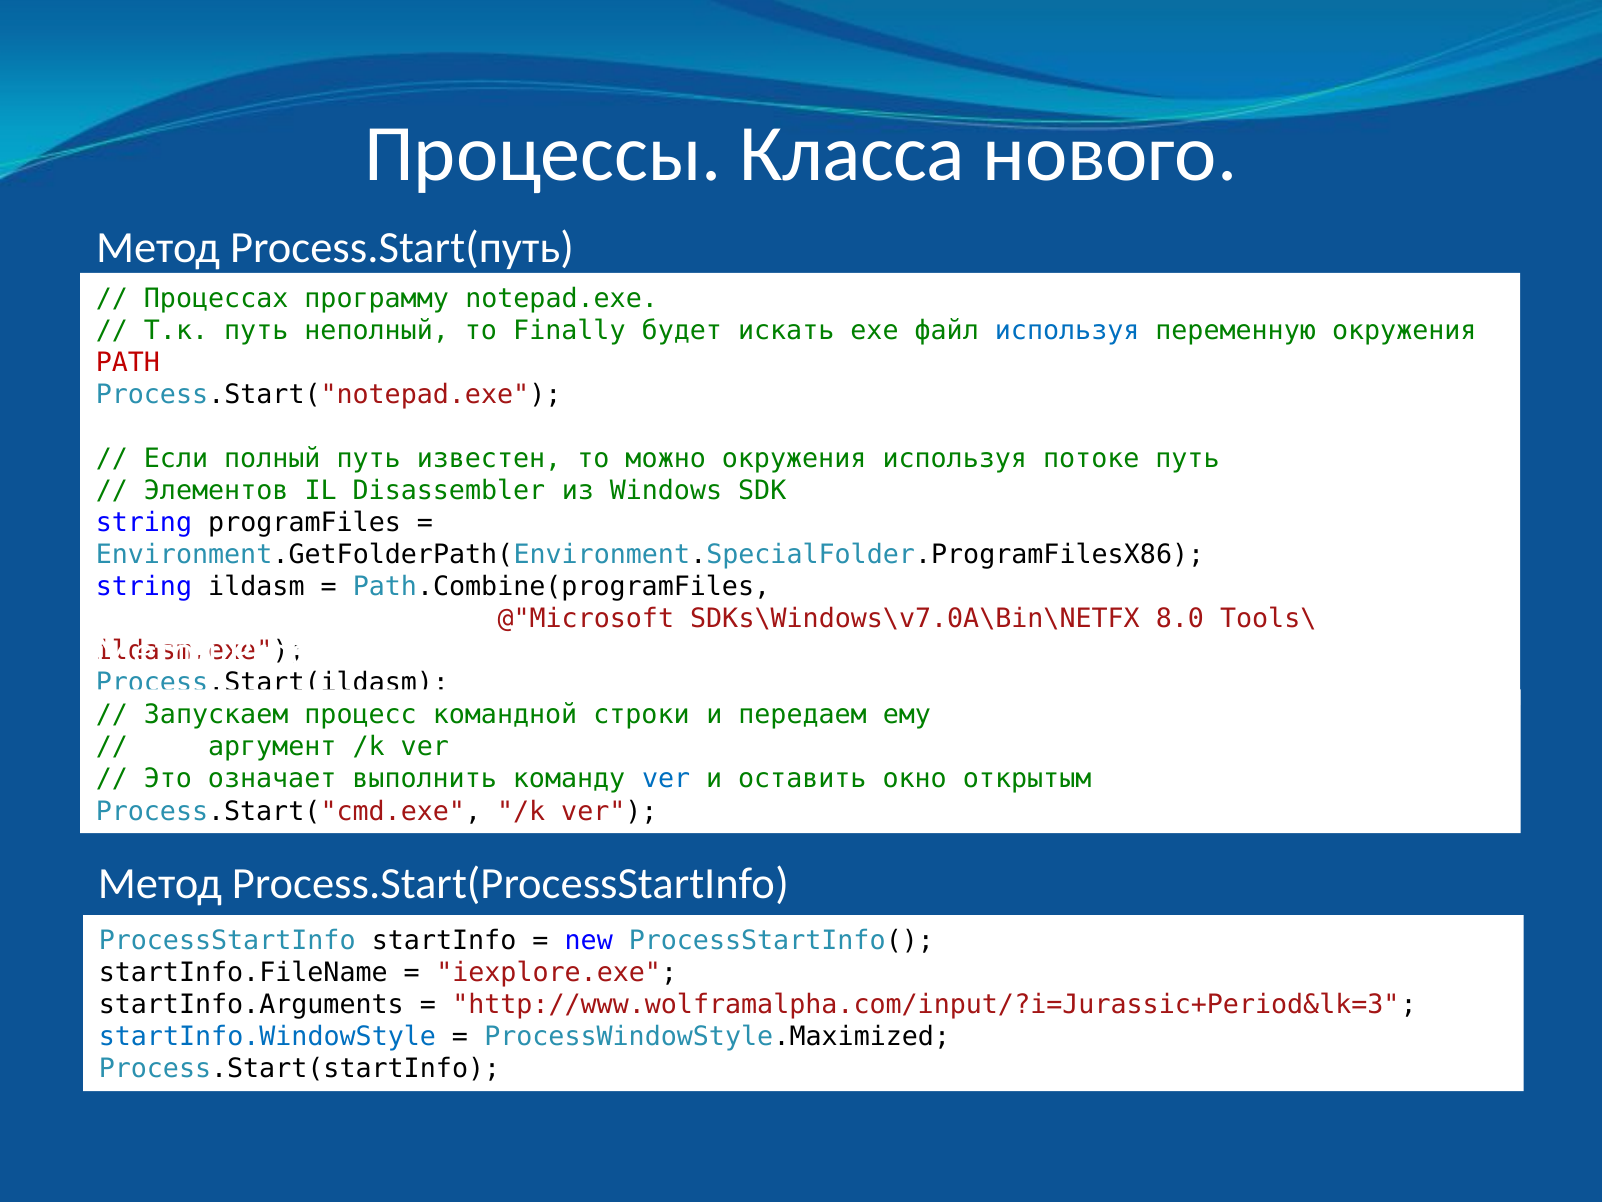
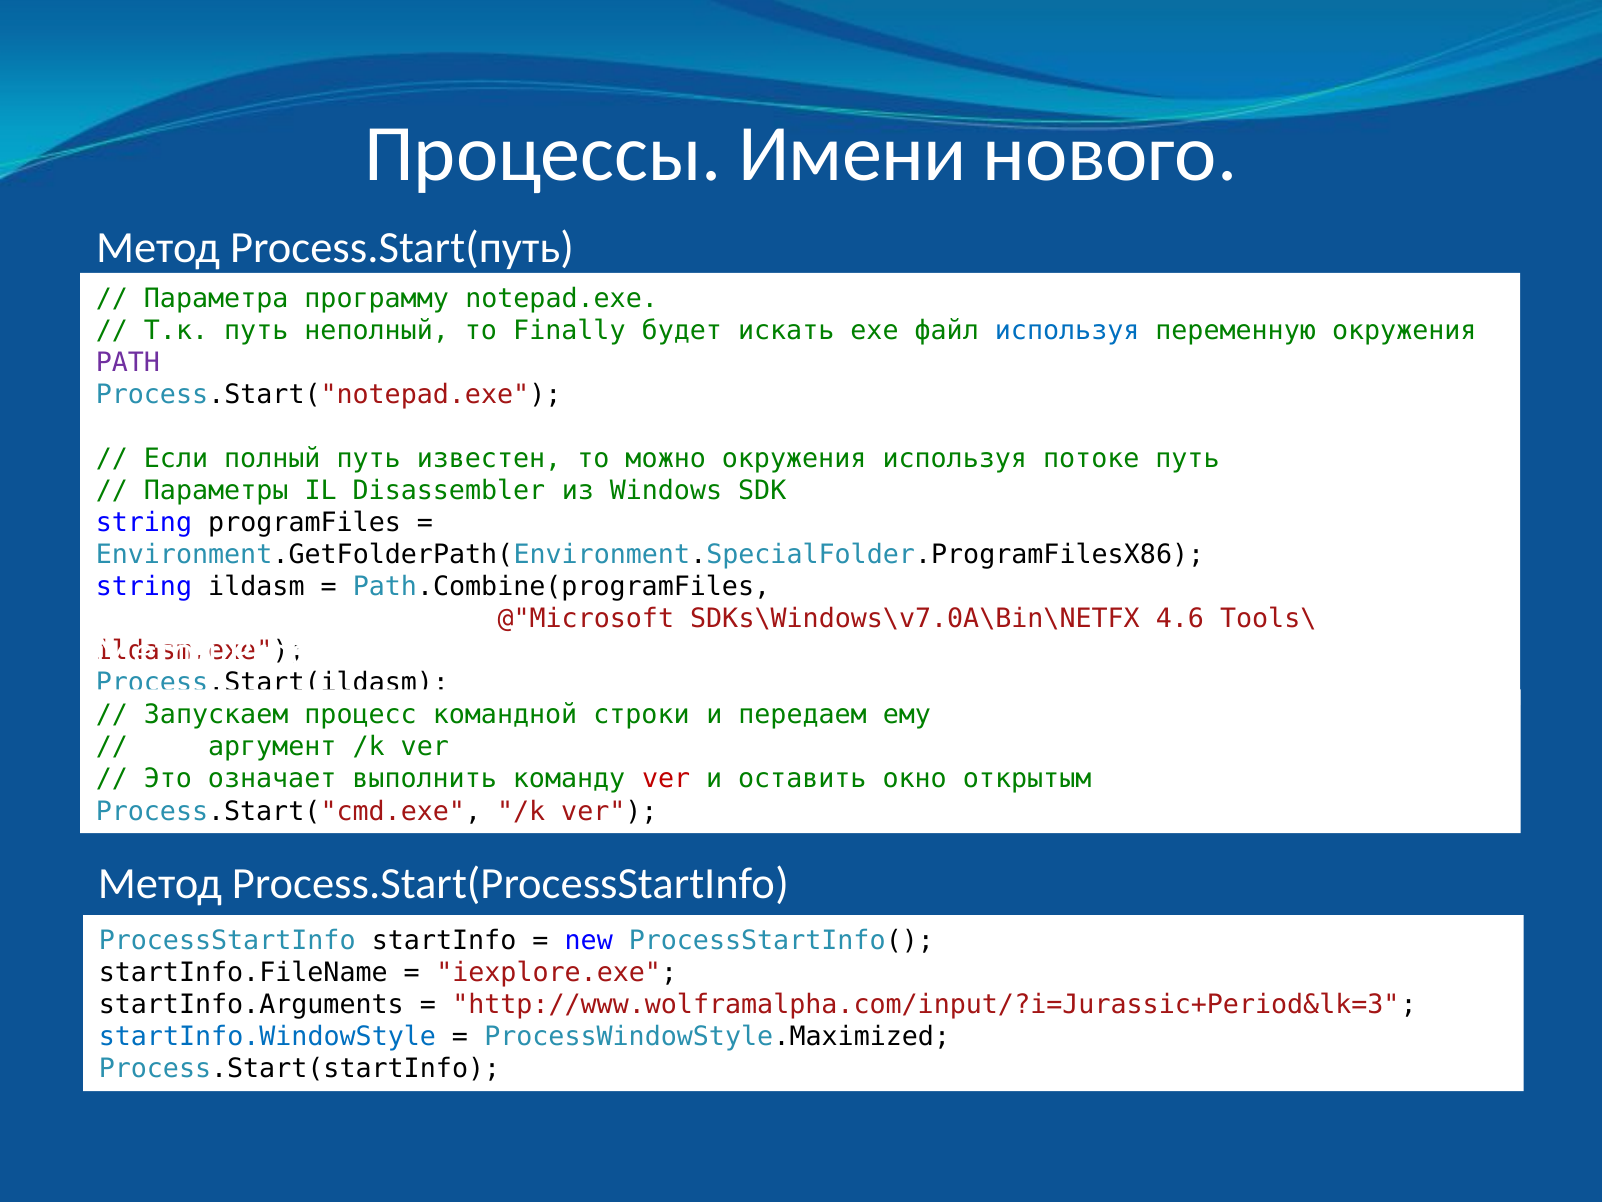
Класса: Класса -> Имени
Процессах: Процессах -> Параметра
PATH colour: red -> purple
Элементов: Элементов -> Параметры
8.0: 8.0 -> 4.6
ver at (666, 779) colour: blue -> red
